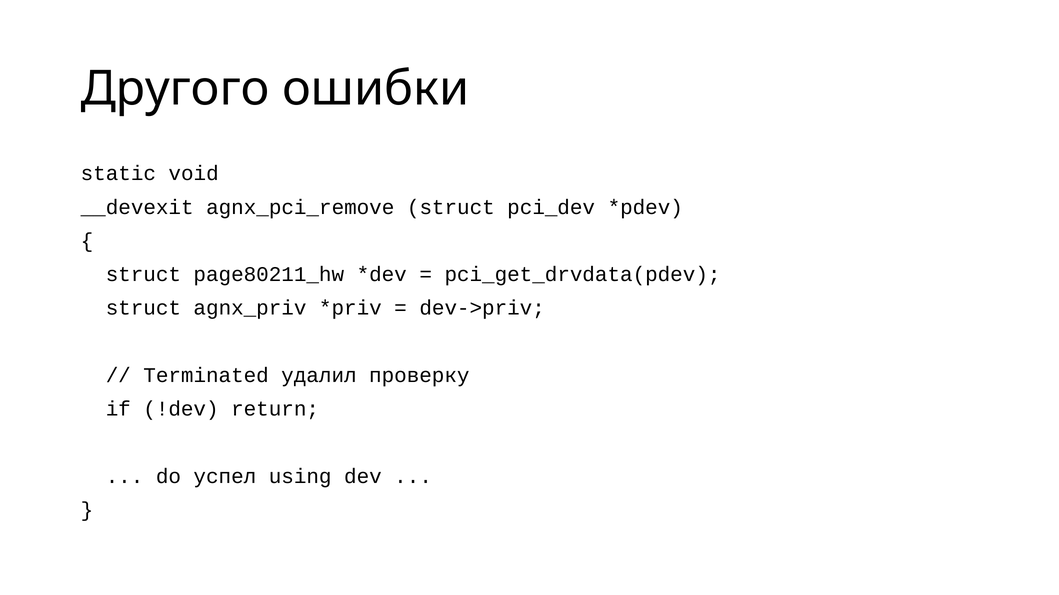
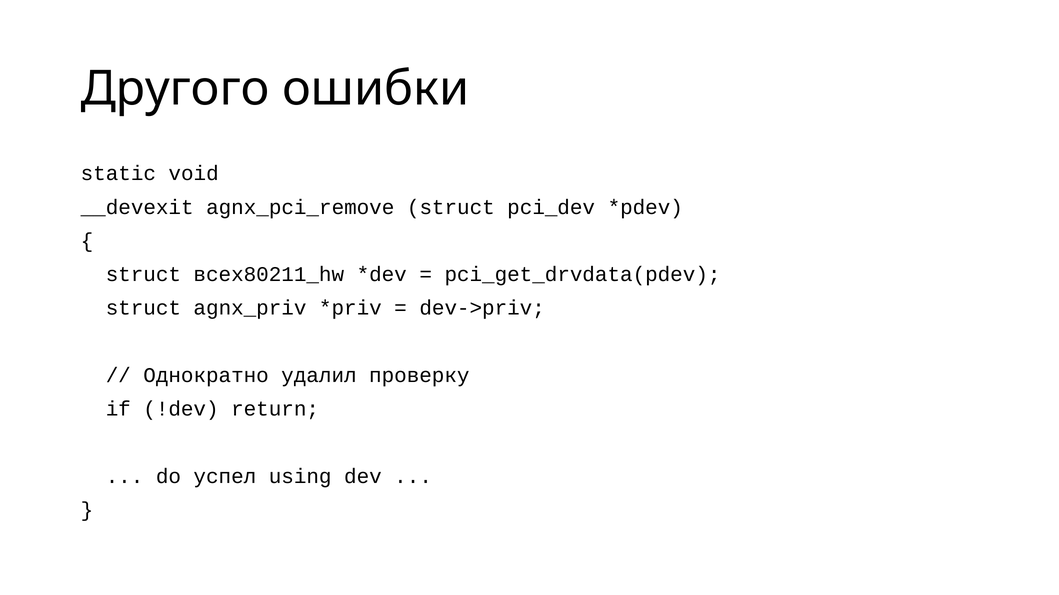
page80211_hw: page80211_hw -> всех80211_hw
Terminated: Terminated -> Однократно
